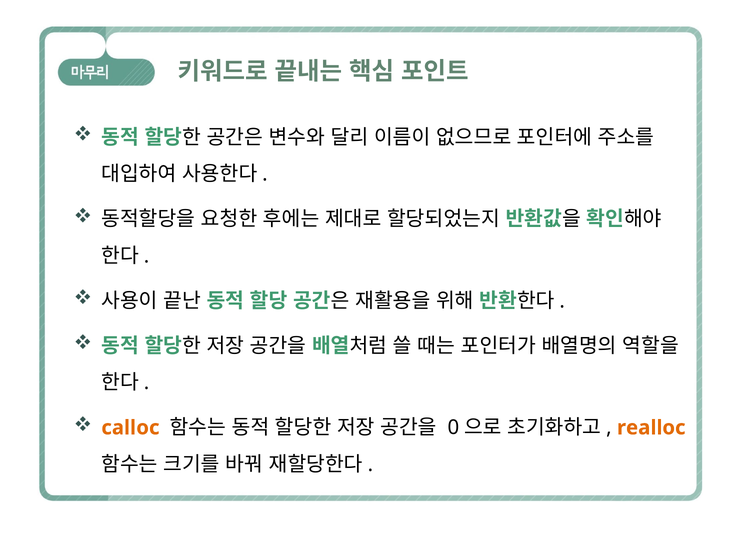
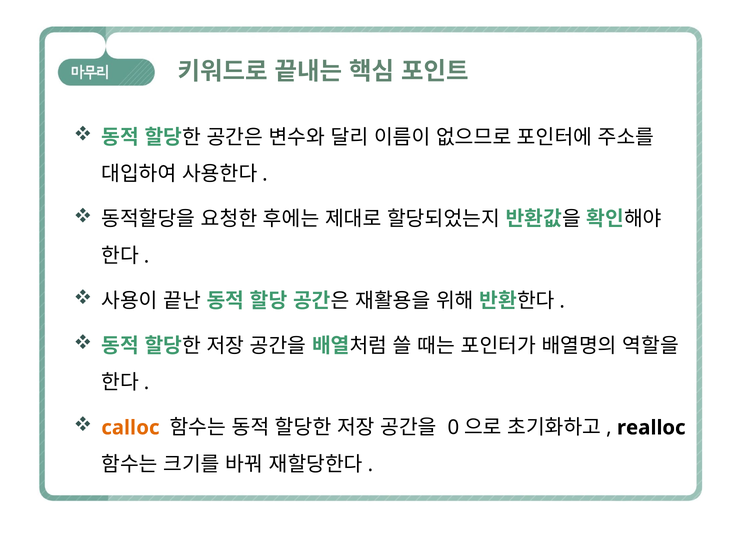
realloc colour: orange -> black
